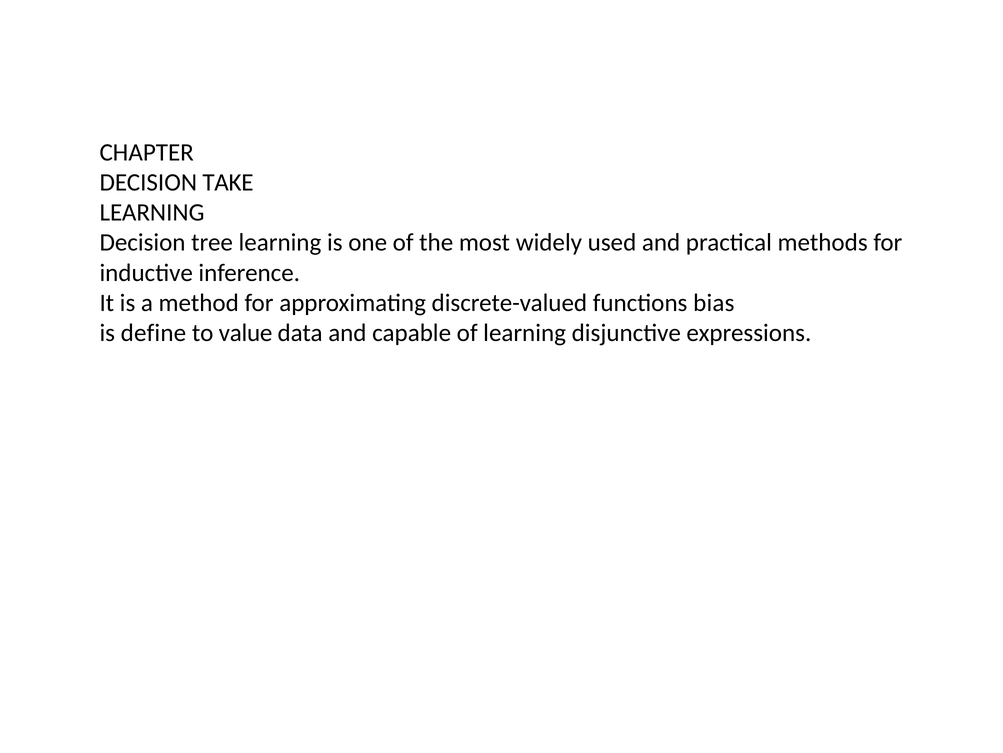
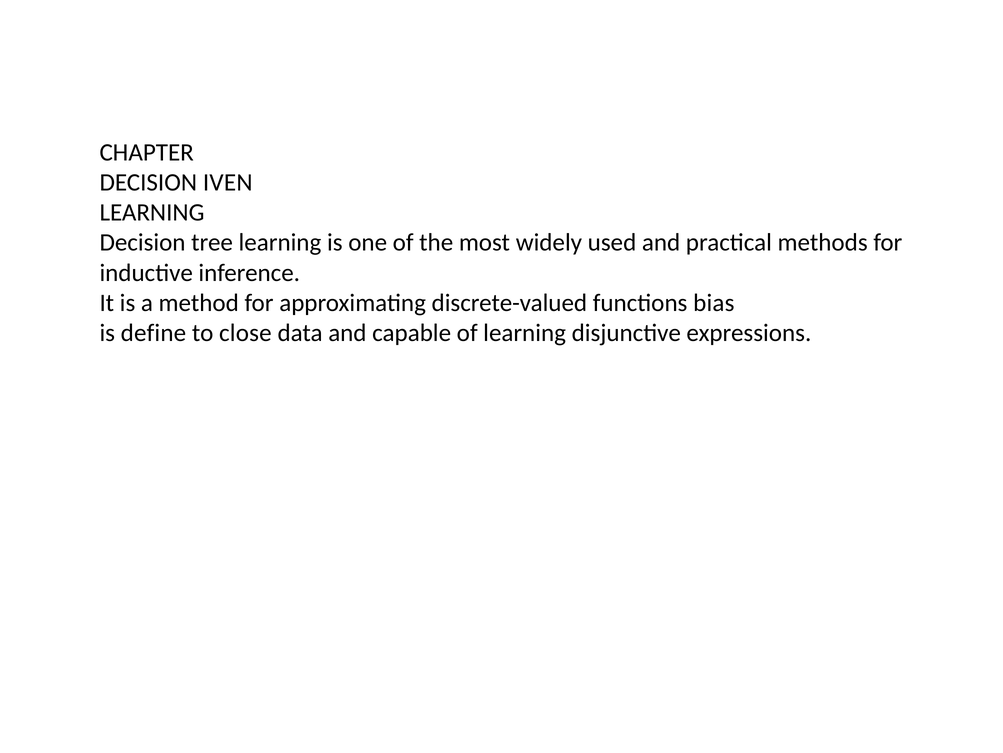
TAKE: TAKE -> IVEN
value: value -> close
